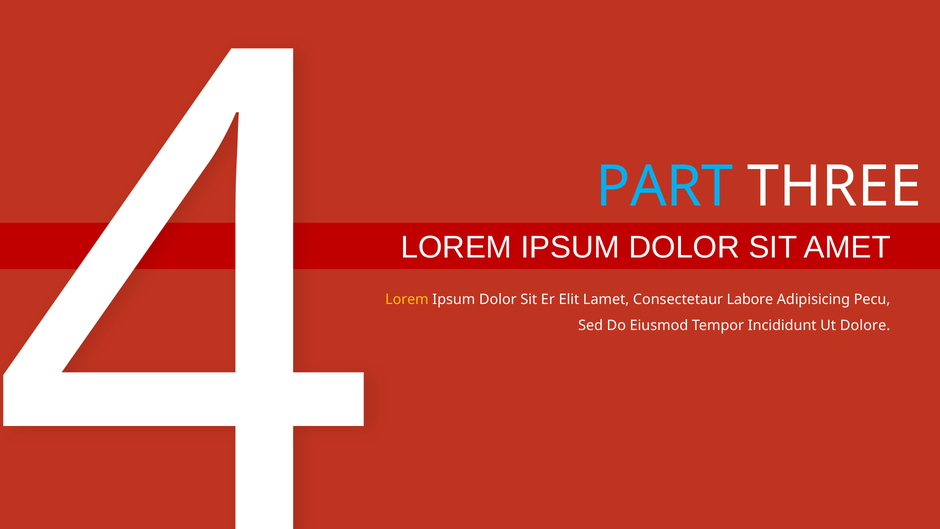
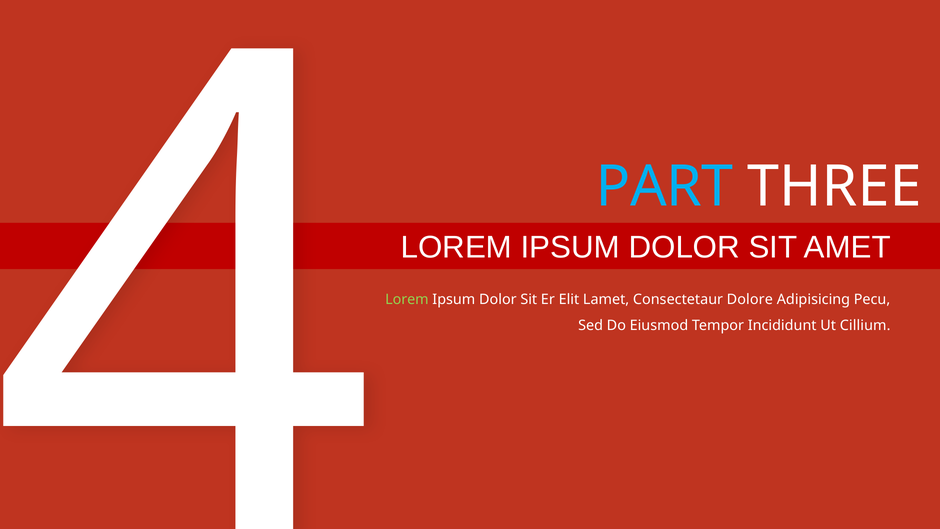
Lorem at (407, 300) colour: yellow -> light green
Labore: Labore -> Dolore
Dolore: Dolore -> Cillium
